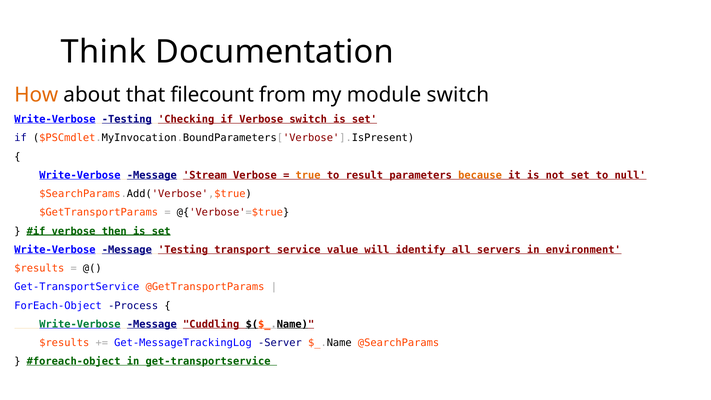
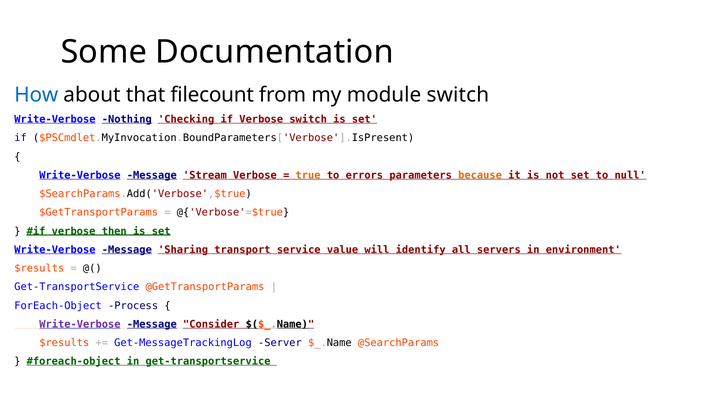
Think: Think -> Some
How colour: orange -> blue
Write-Verbose Testing: Testing -> Nothing
result: result -> errors
Message Testing: Testing -> Sharing
Write-Verbose at (80, 324) colour: green -> purple
Cuddling: Cuddling -> Consider
